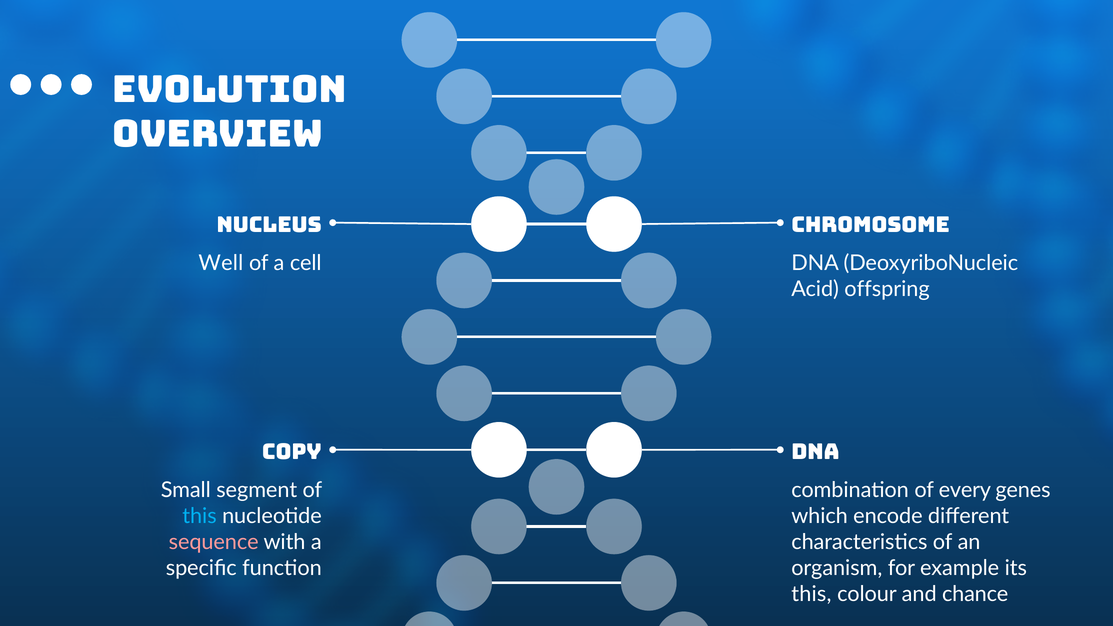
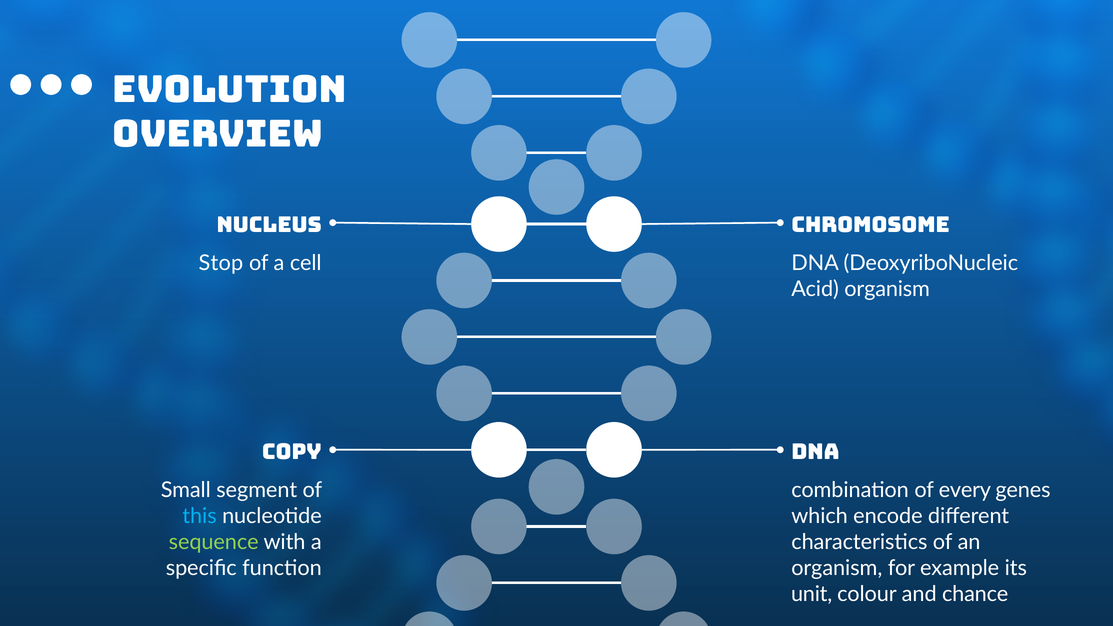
Well: Well -> Stop
Acid offspring: offspring -> organism
sequence colour: pink -> light green
this at (811, 594): this -> unit
